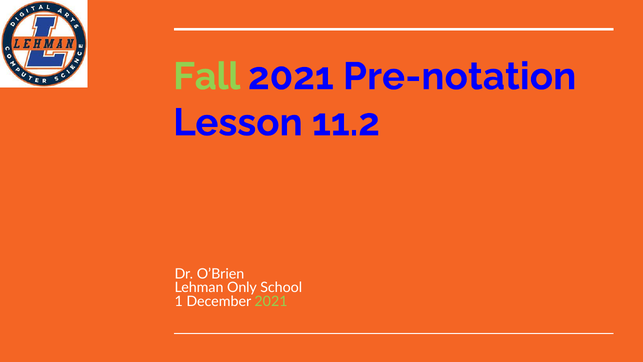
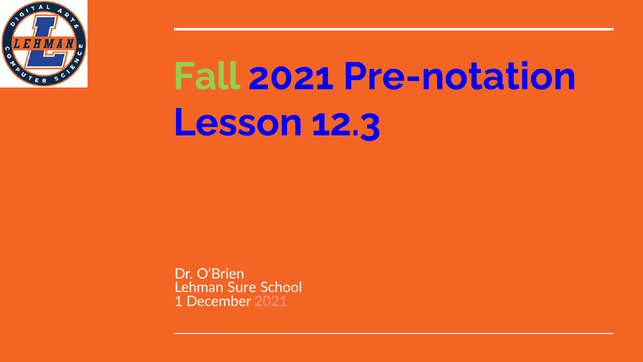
11.2: 11.2 -> 12.3
Only: Only -> Sure
2021 at (271, 301) colour: light green -> pink
